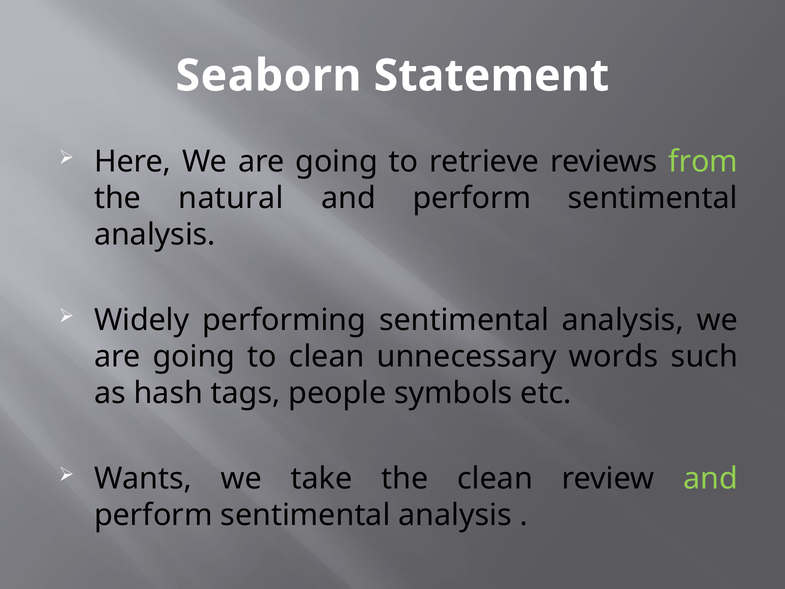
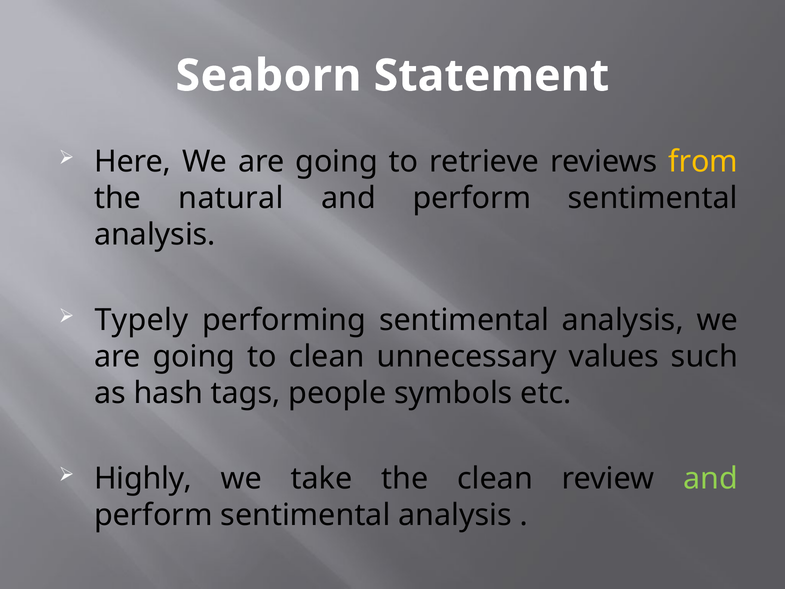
from colour: light green -> yellow
Widely: Widely -> Typely
words: words -> values
Wants: Wants -> Highly
